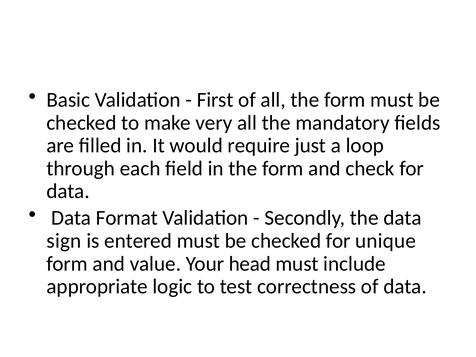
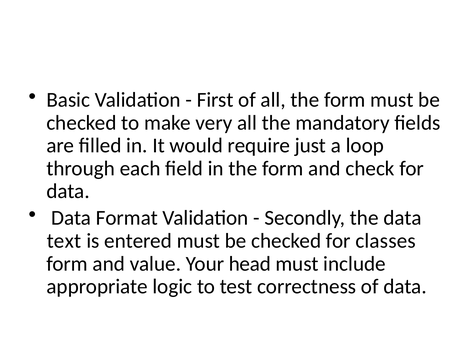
sign: sign -> text
unique: unique -> classes
